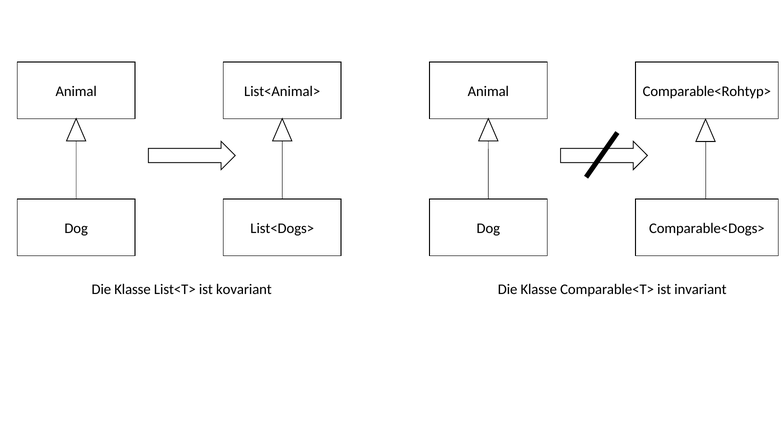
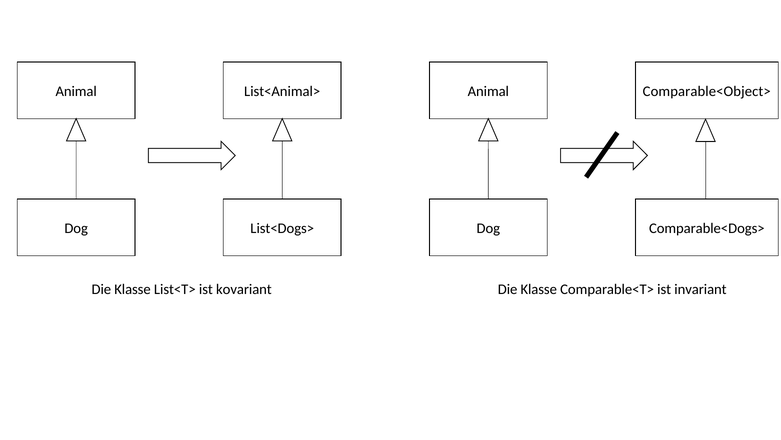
Comparable<Rohtyp>: Comparable<Rohtyp> -> Comparable<Object>
